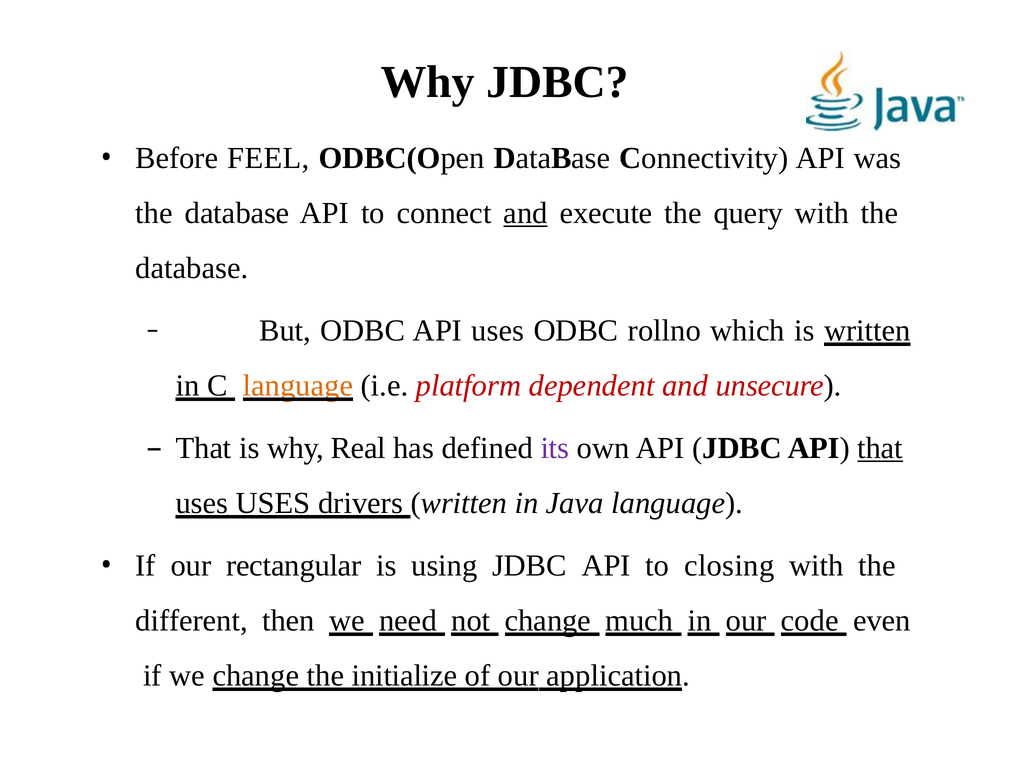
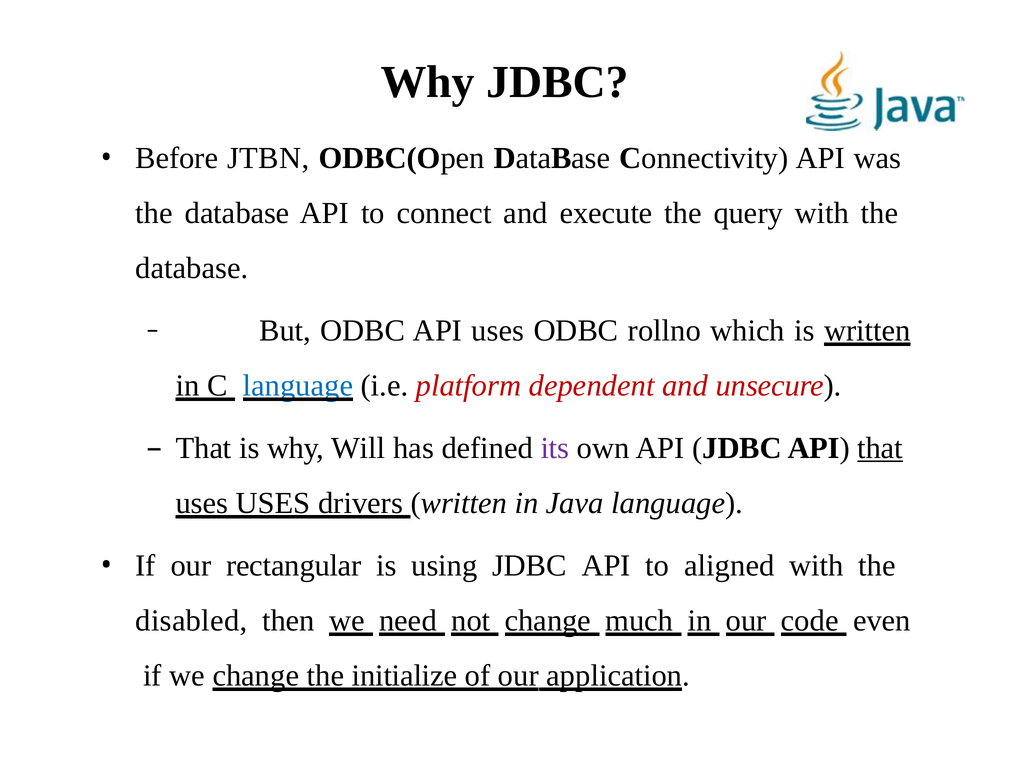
FEEL: FEEL -> JTBN
and at (526, 213) underline: present -> none
language at (298, 386) colour: orange -> blue
Real: Real -> Will
closing: closing -> aligned
different: different -> disabled
